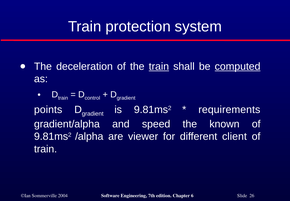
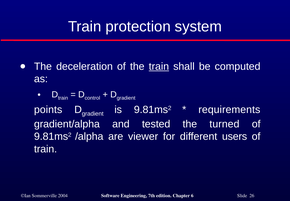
computed underline: present -> none
speed: speed -> tested
known: known -> turned
client: client -> users
